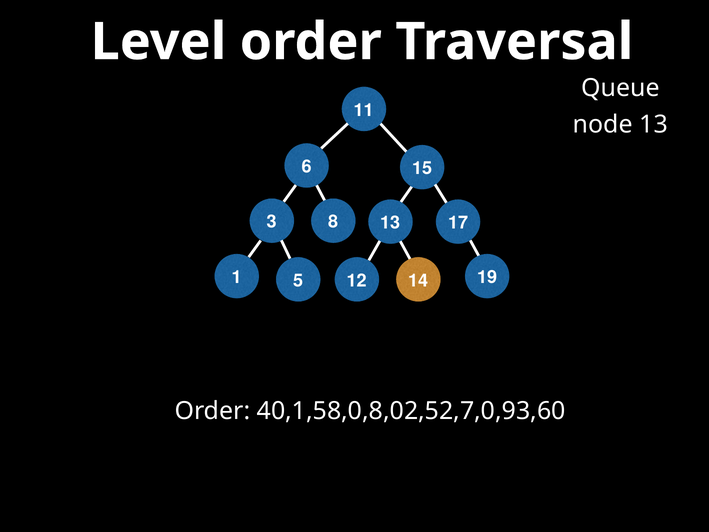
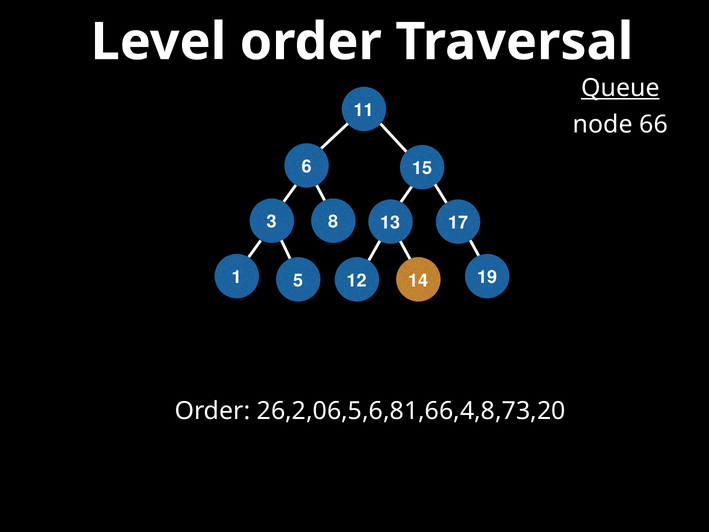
Queue underline: none -> present
node 13: 13 -> 66
40,1,58,0,8,02,52,7,0,93,60: 40,1,58,0,8,02,52,7,0,93,60 -> 26,2,06,5,6,81,66,4,8,73,20
